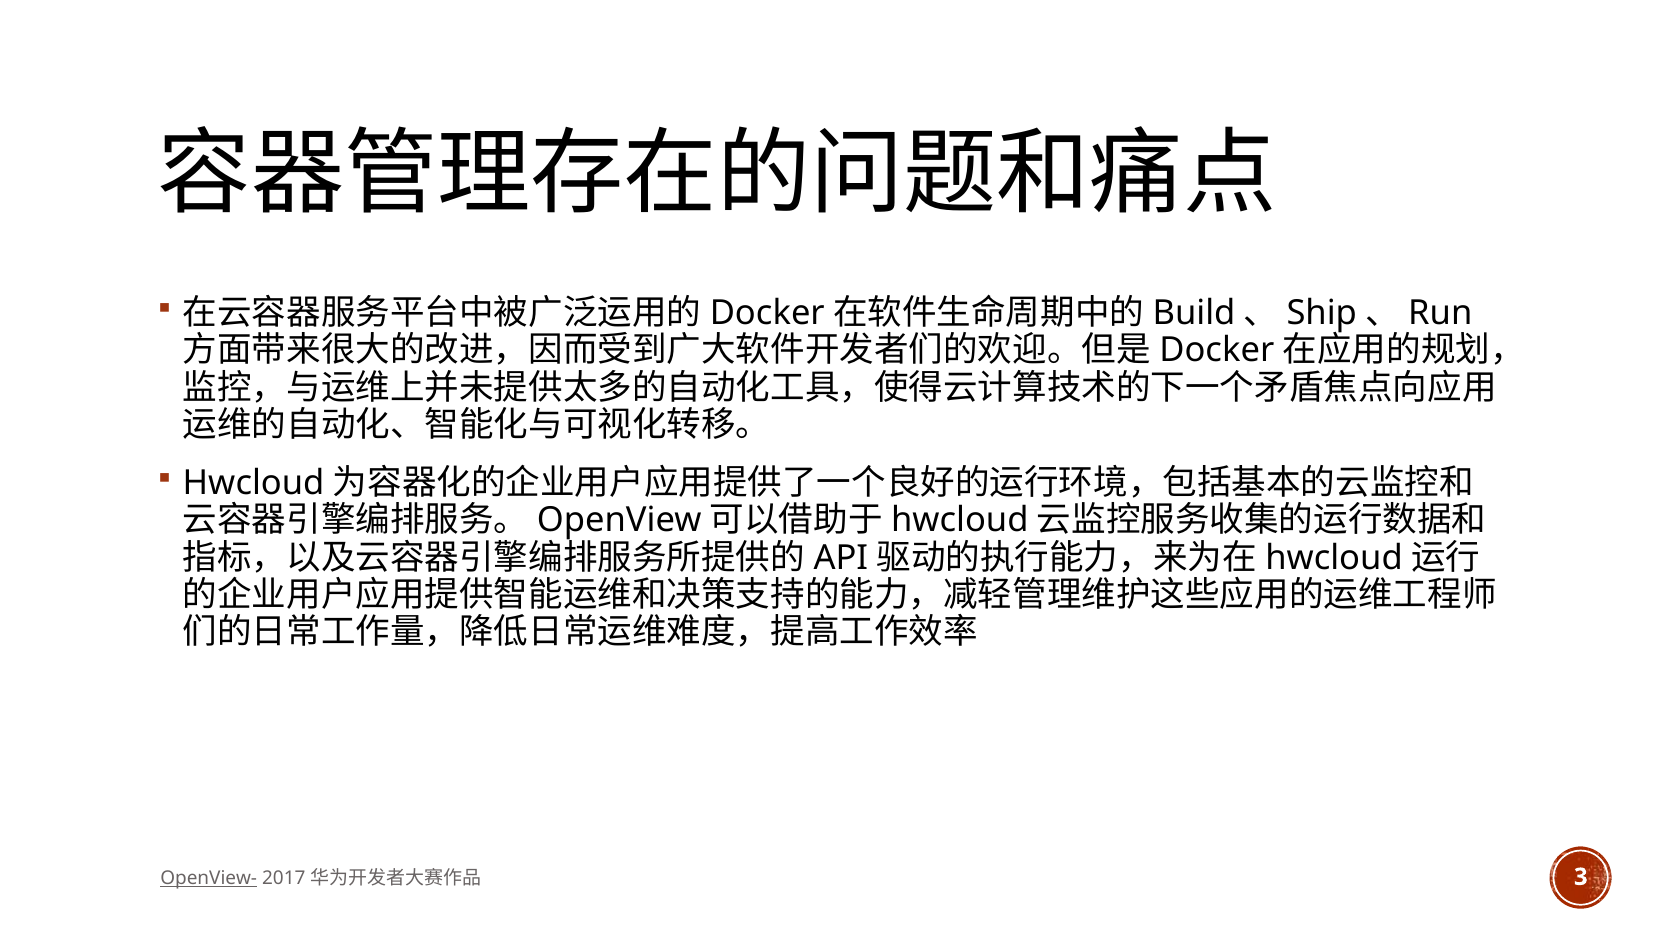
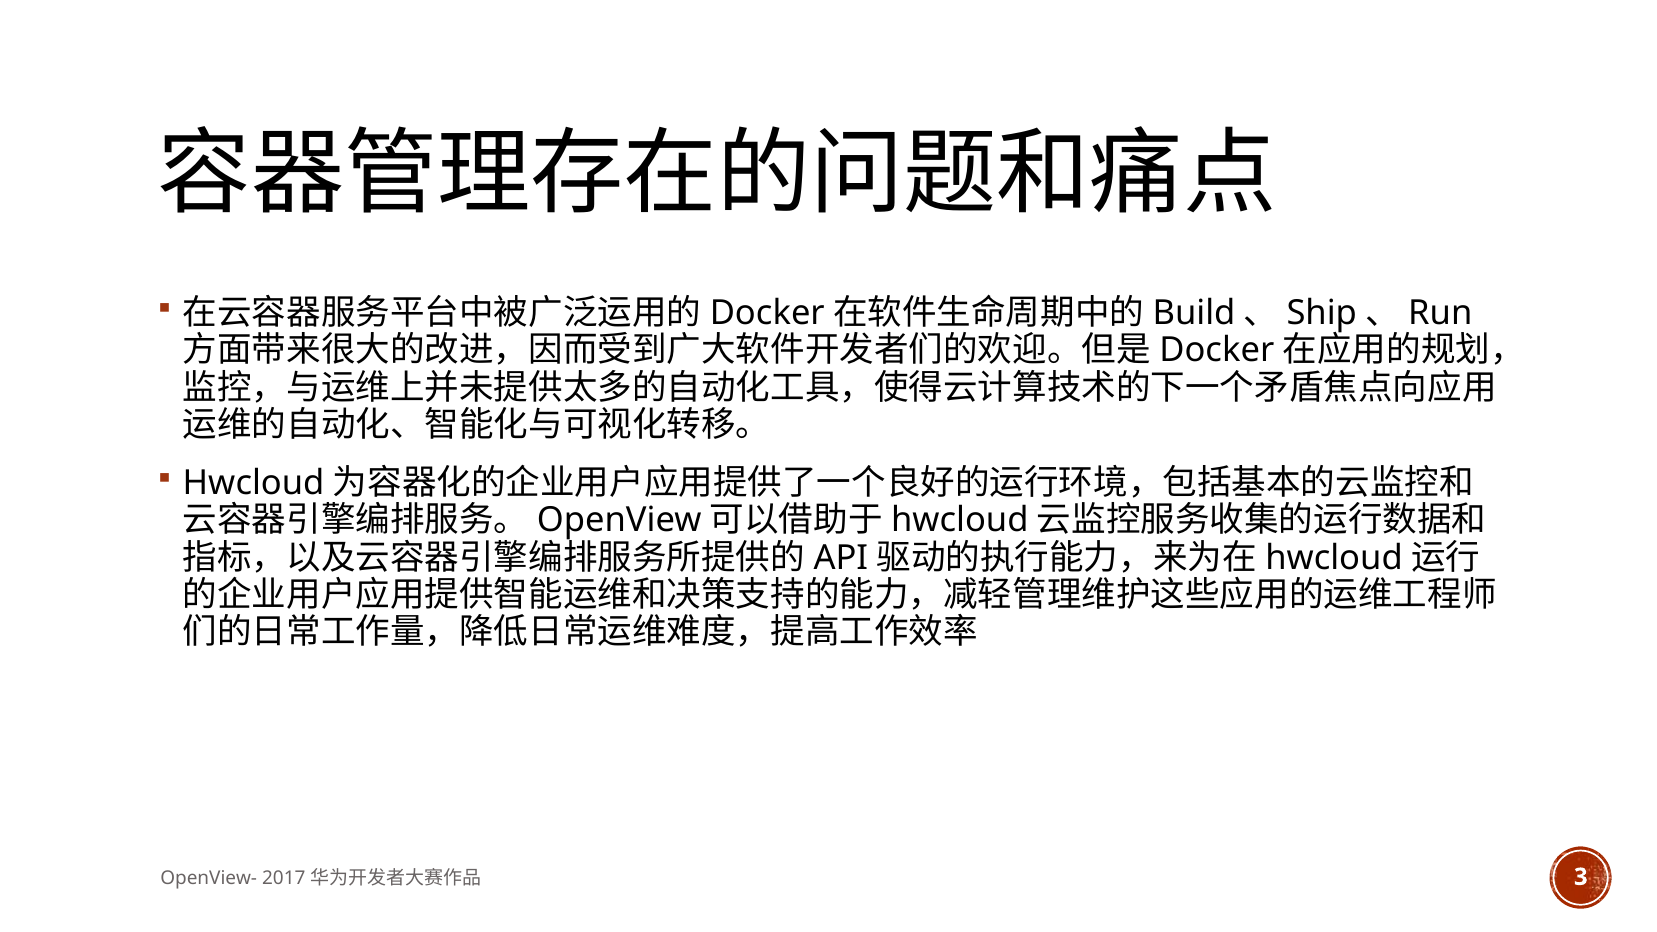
OpenView- underline: present -> none
